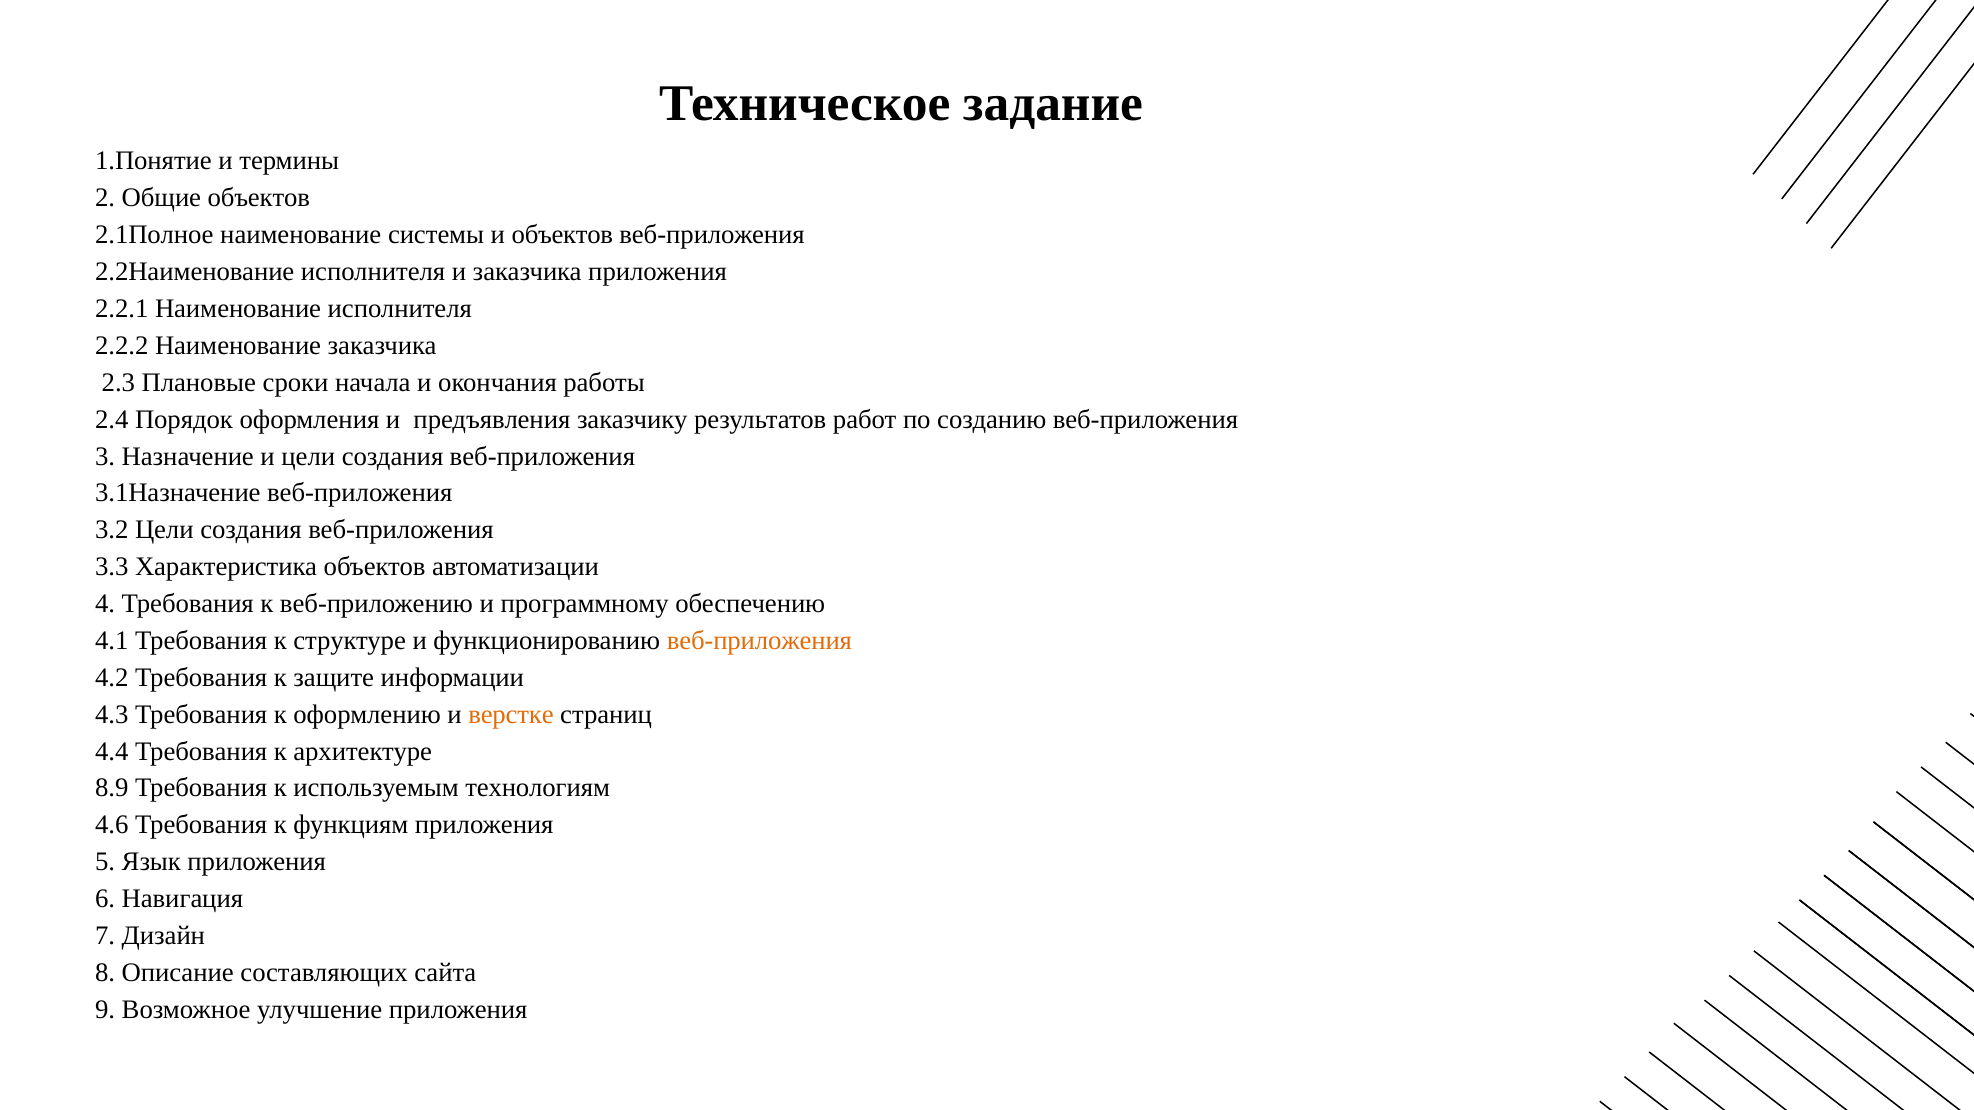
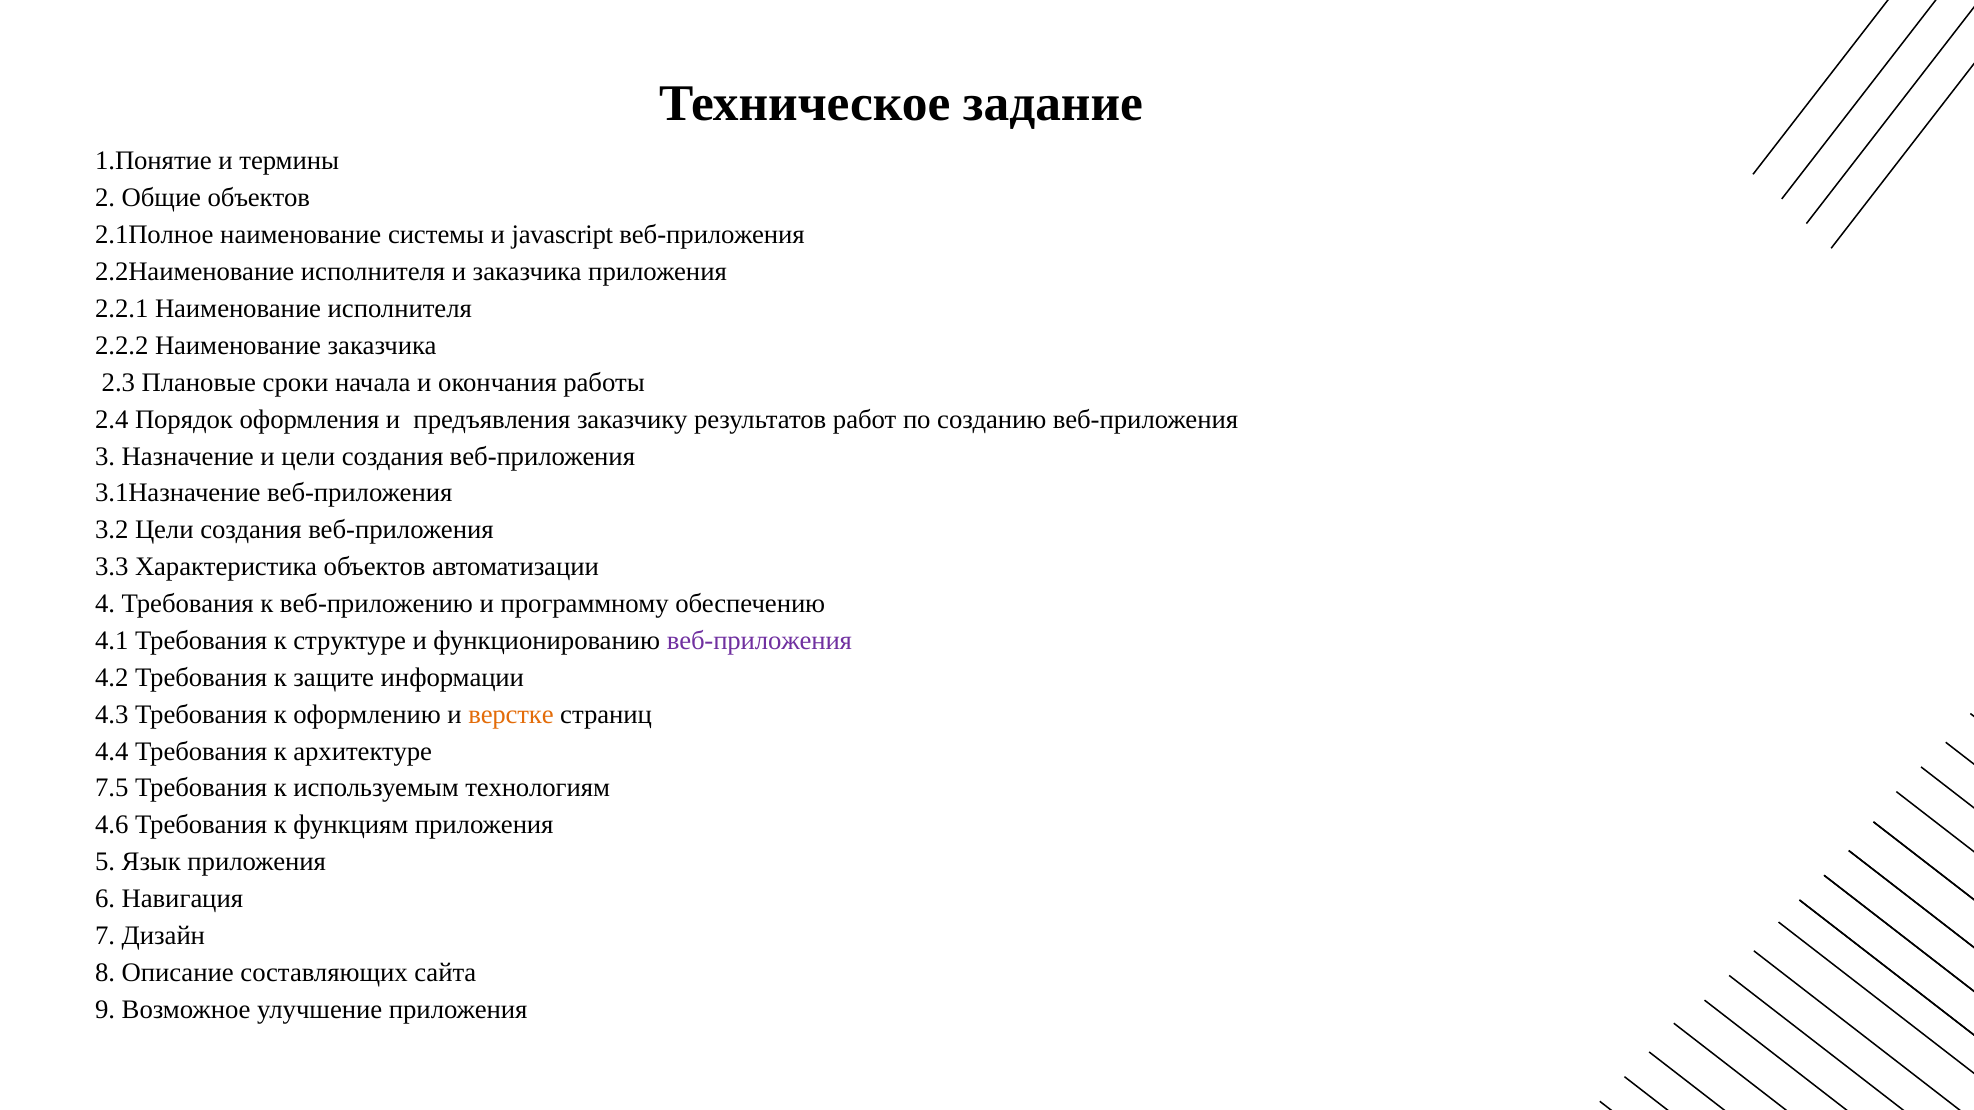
и объектов: объектов -> javascript
веб-приложения at (759, 641) colour: orange -> purple
8.9: 8.9 -> 7.5
